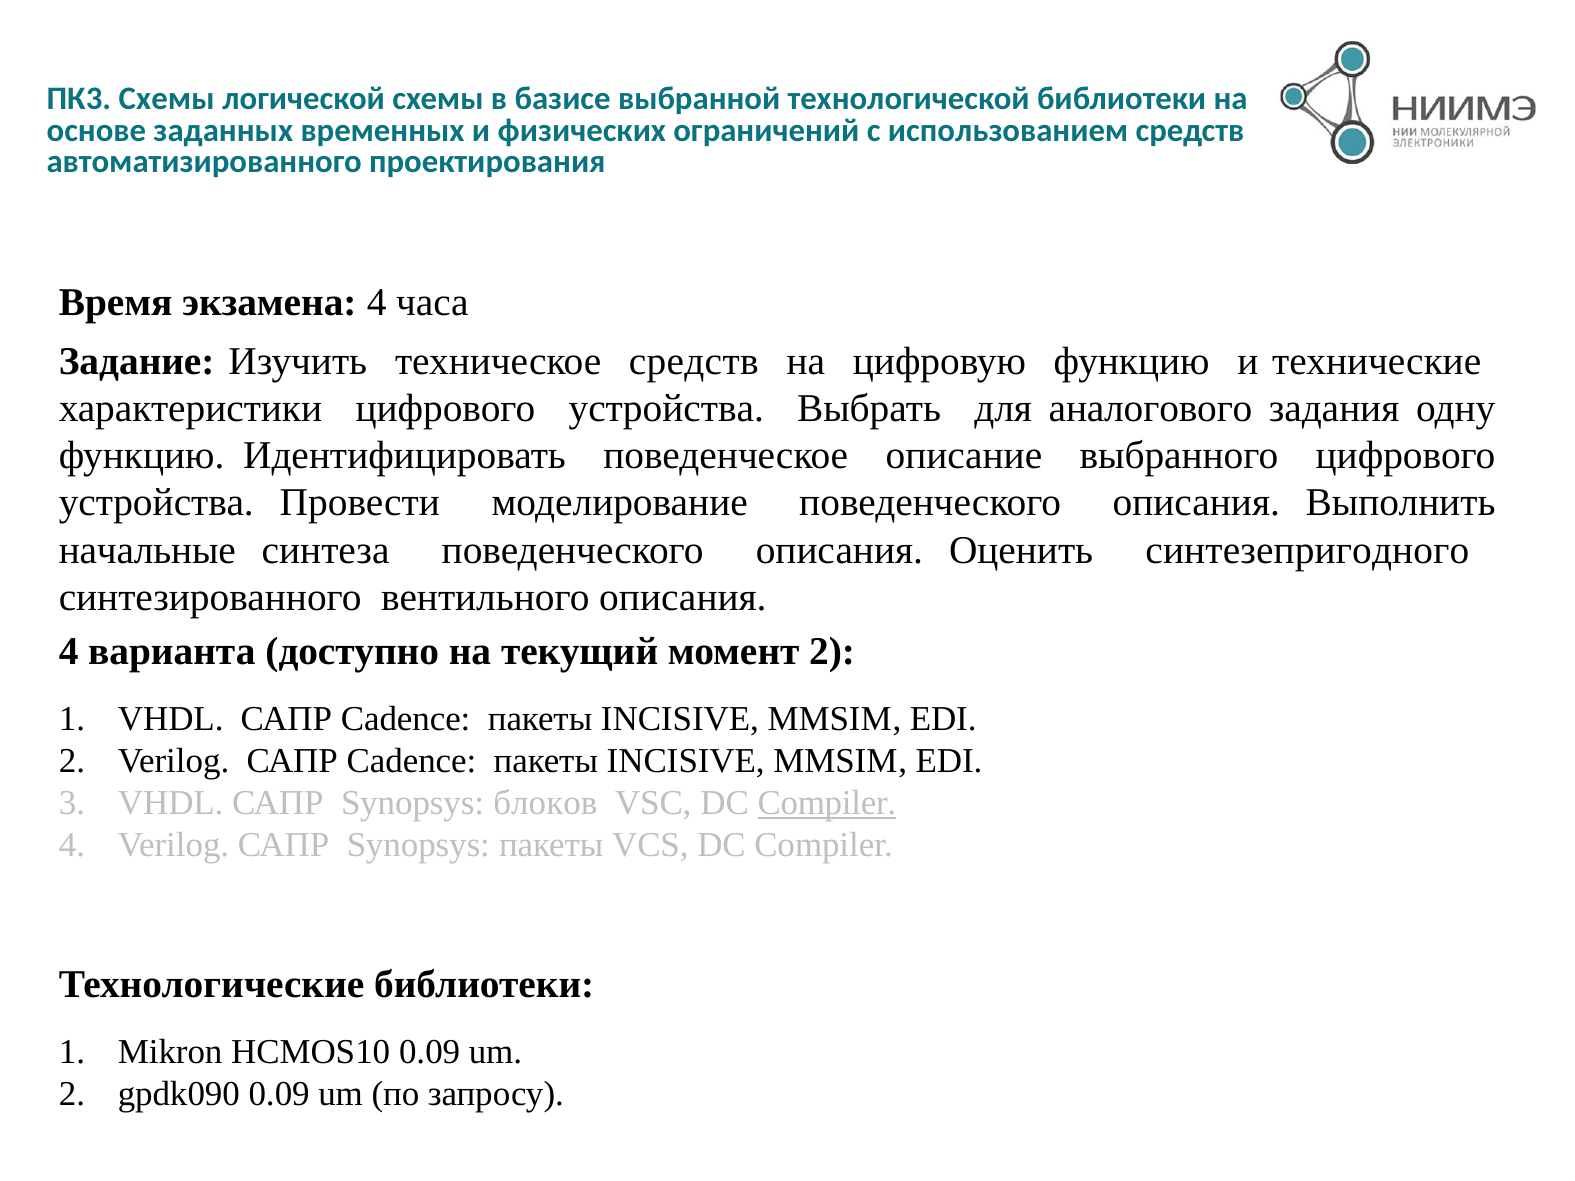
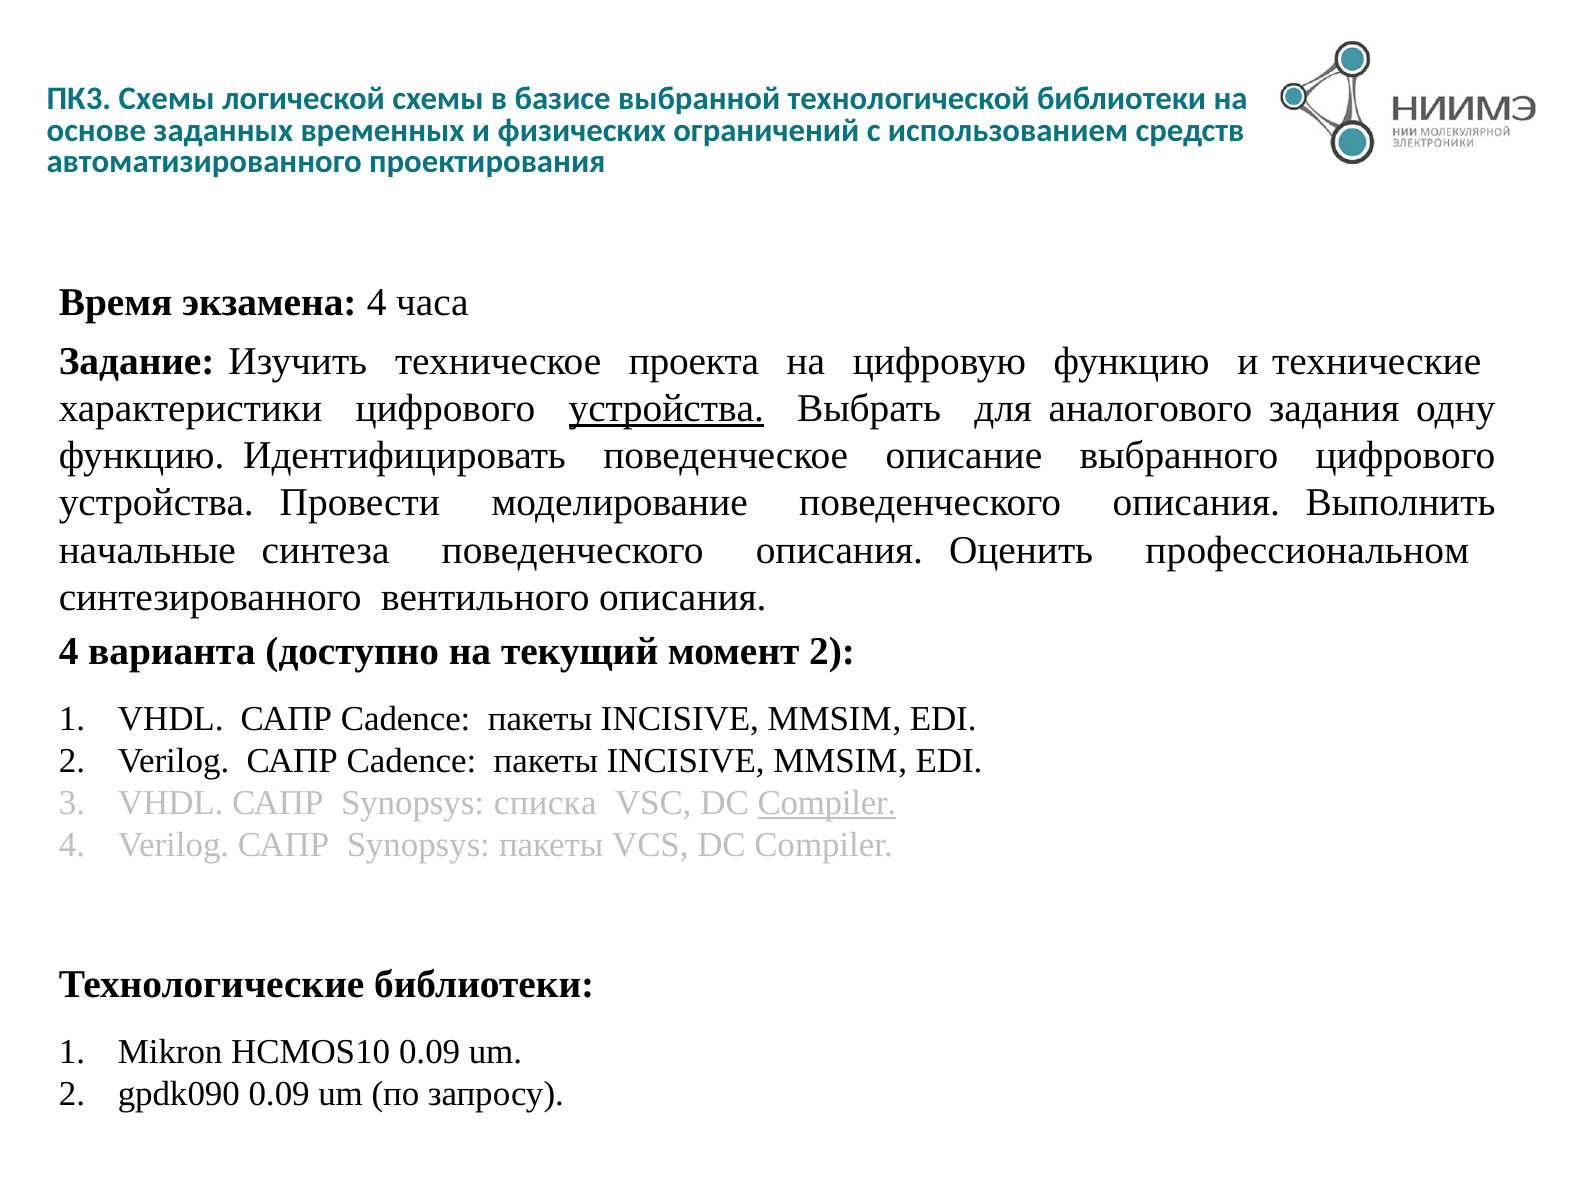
техническое средств: средств -> проекта
устройства at (666, 409) underline: none -> present
синтезепригодного: синтезепригодного -> профессиональном
блоков: блоков -> списка
